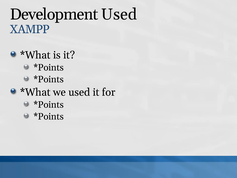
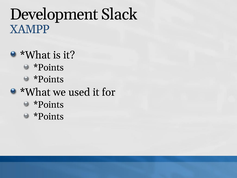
Development Used: Used -> Slack
